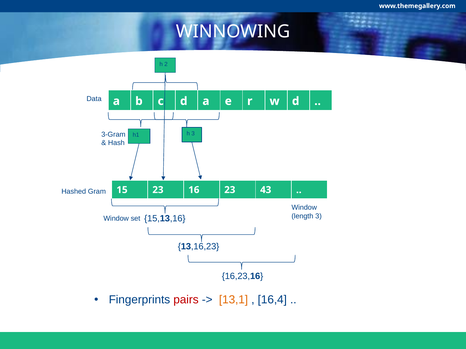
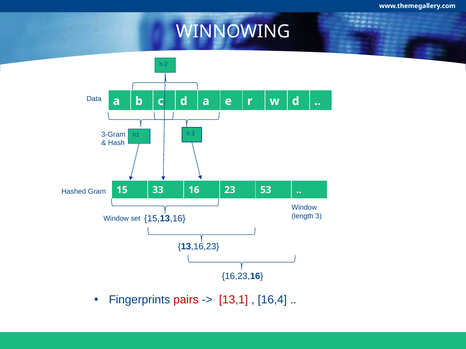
15 23: 23 -> 33
43: 43 -> 53
13,1 colour: orange -> red
